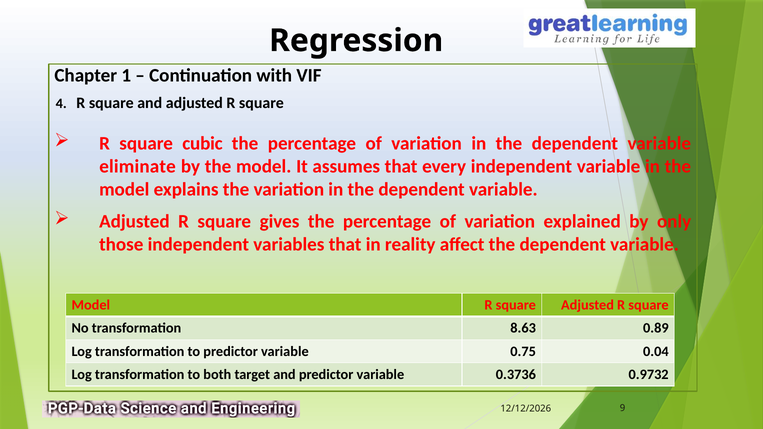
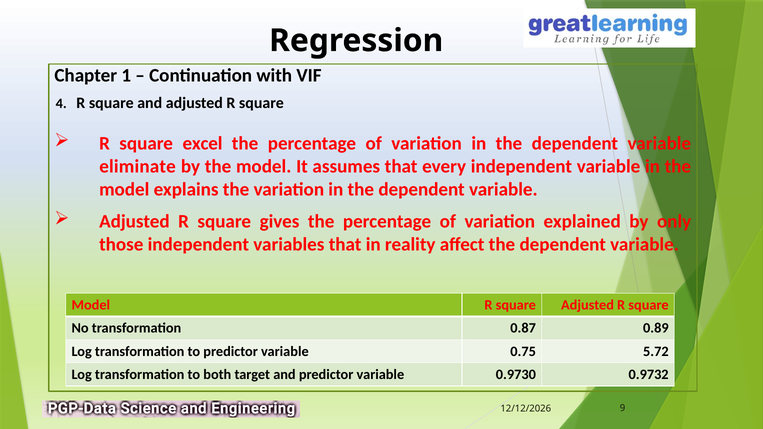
cubic: cubic -> excel
8.63: 8.63 -> 0.87
0.04: 0.04 -> 5.72
0.3736: 0.3736 -> 0.9730
